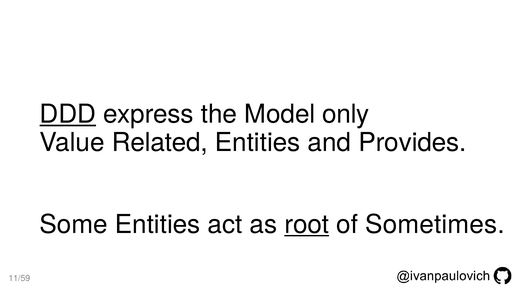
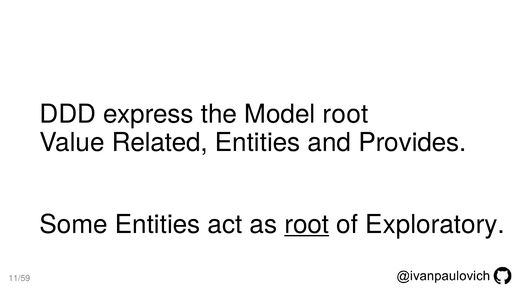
DDD underline: present -> none
Model only: only -> root
Sometimes: Sometimes -> Exploratory
